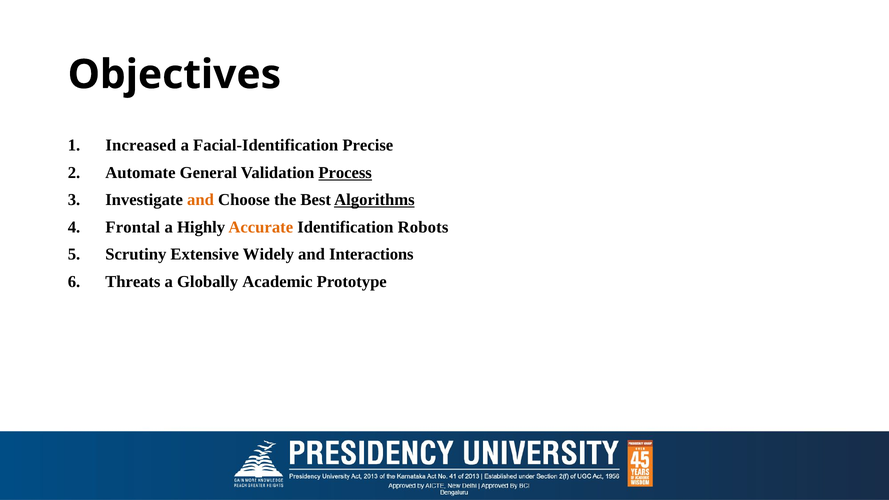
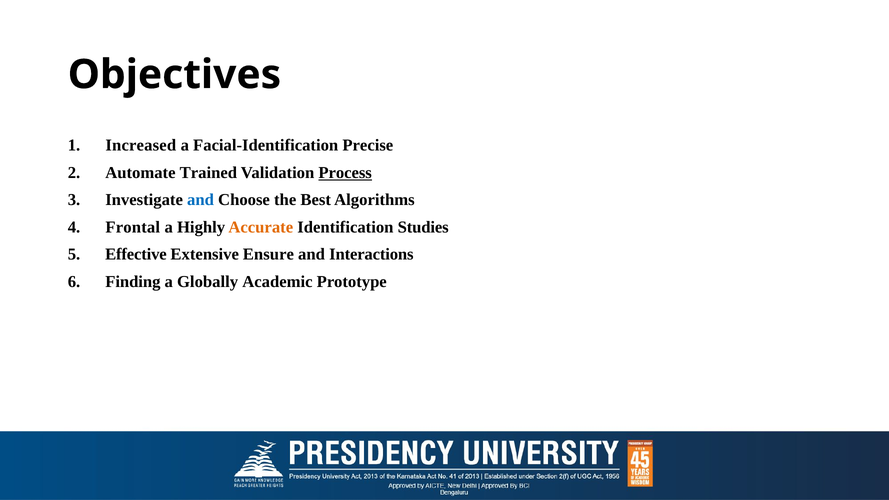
General: General -> Trained
and at (200, 200) colour: orange -> blue
Algorithms underline: present -> none
Robots: Robots -> Studies
Scrutiny: Scrutiny -> Effective
Widely: Widely -> Ensure
Threats: Threats -> Finding
